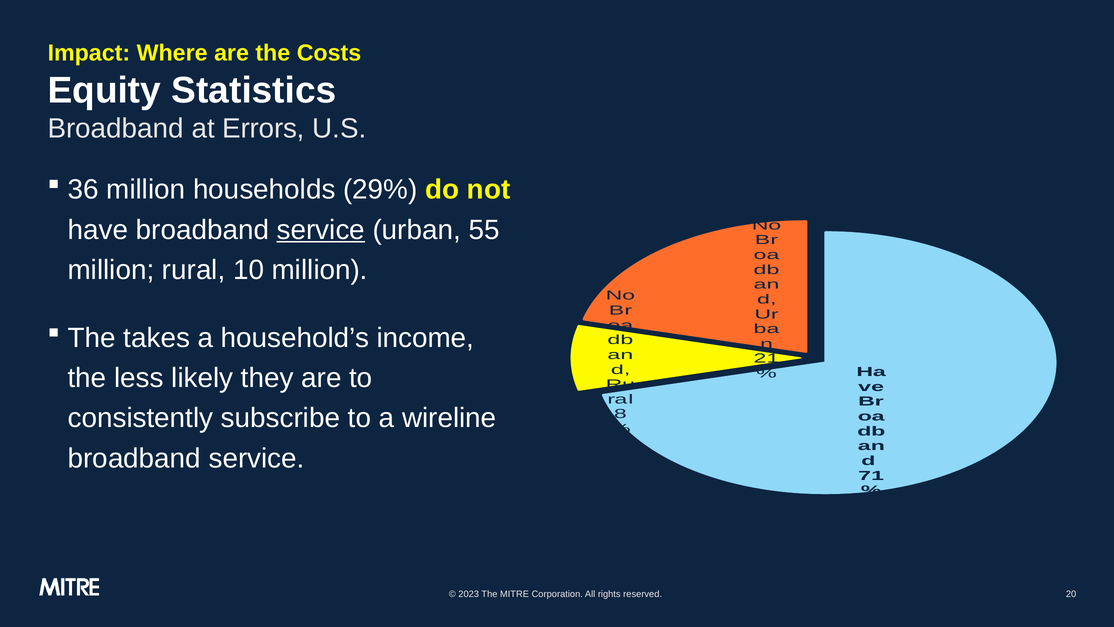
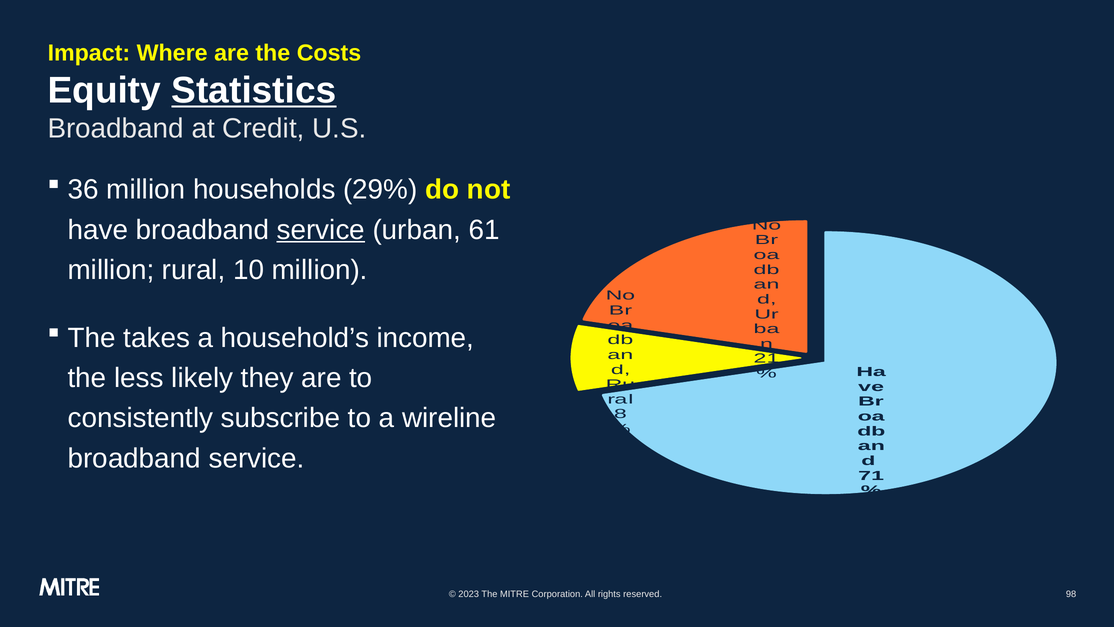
Statistics underline: none -> present
Errors: Errors -> Credit
55: 55 -> 61
20: 20 -> 98
